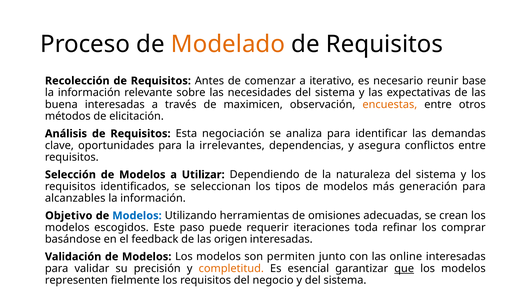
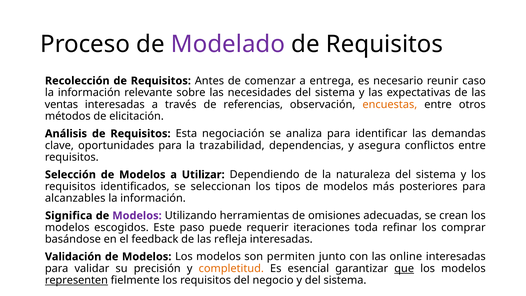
Modelado colour: orange -> purple
iterativo: iterativo -> entrega
base: base -> caso
buena: buena -> ventas
maximicen: maximicen -> referencias
irrelevantes: irrelevantes -> trazabilidad
generación: generación -> posteriores
Objetivo: Objetivo -> Significa
Modelos at (137, 216) colour: blue -> purple
origen: origen -> refleja
representen underline: none -> present
